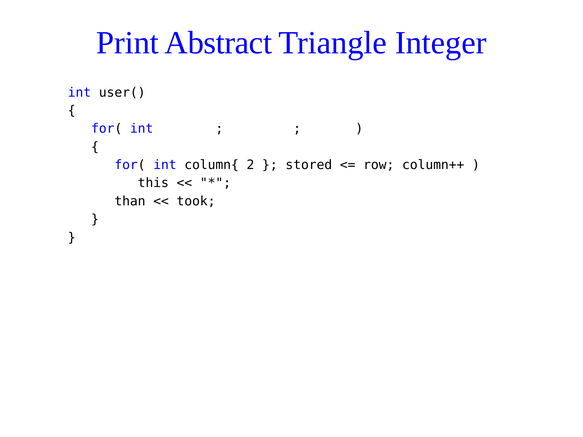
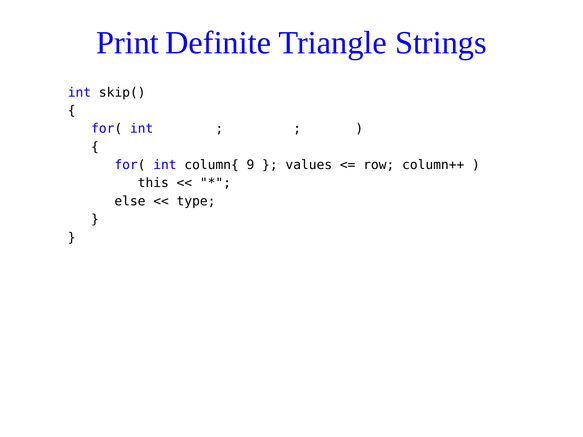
Abstract: Abstract -> Definite
Integer: Integer -> Strings
user(: user( -> skip(
2: 2 -> 9
stored: stored -> values
than: than -> else
took: took -> type
